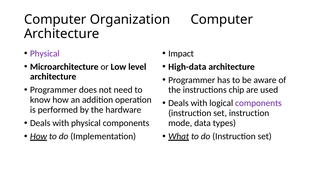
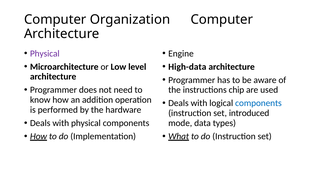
Impact: Impact -> Engine
components at (258, 103) colour: purple -> blue
set instruction: instruction -> introduced
